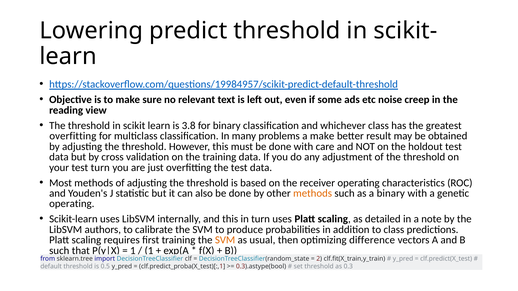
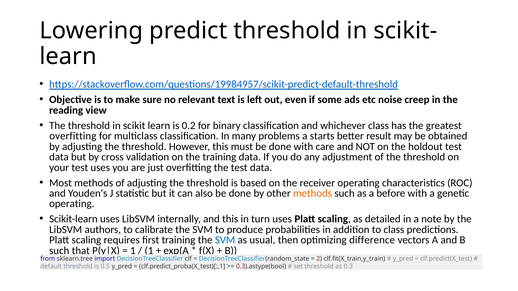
3.8: 3.8 -> 0.2
a make: make -> starts
test turn: turn -> uses
a binary: binary -> before
SVM at (225, 240) colour: orange -> blue
